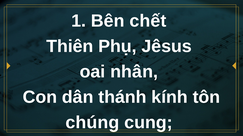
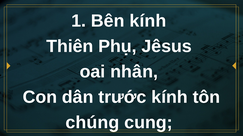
Bên chết: chết -> kính
thánh: thánh -> trước
